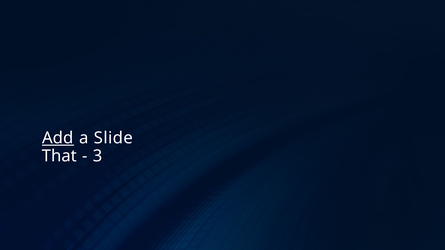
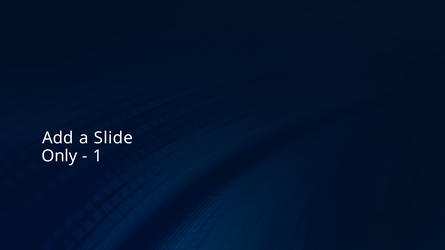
Add underline: present -> none
That: That -> Only
3: 3 -> 1
